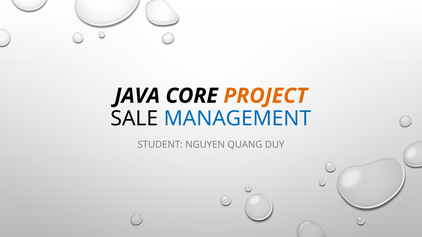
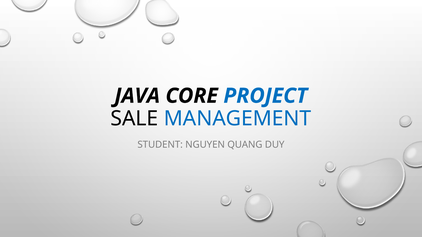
PROJECT colour: orange -> blue
